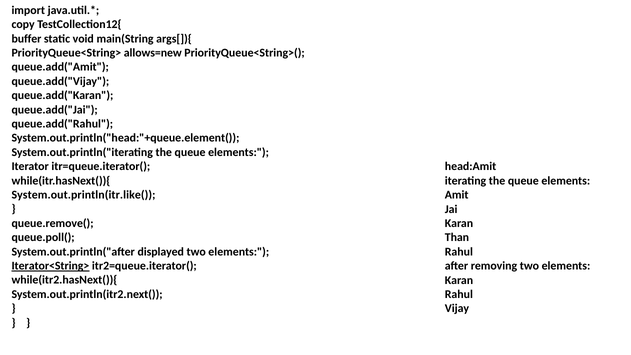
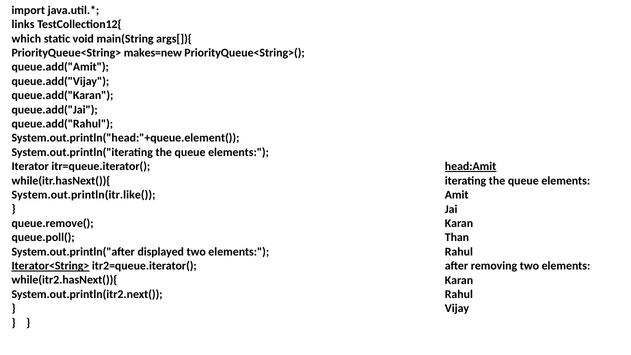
copy: copy -> links
buffer: buffer -> which
allows=new: allows=new -> makes=new
head:Amit underline: none -> present
